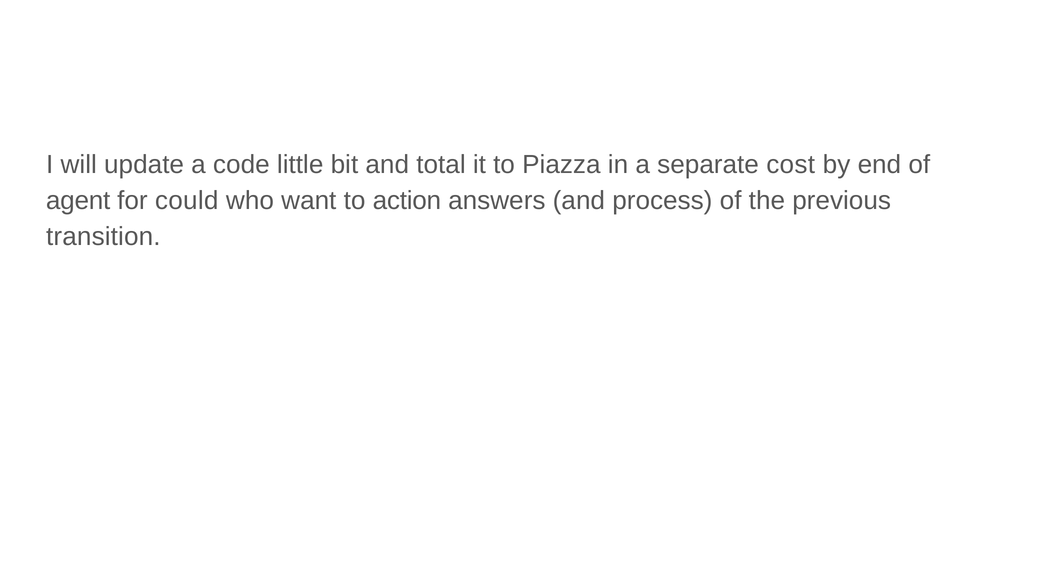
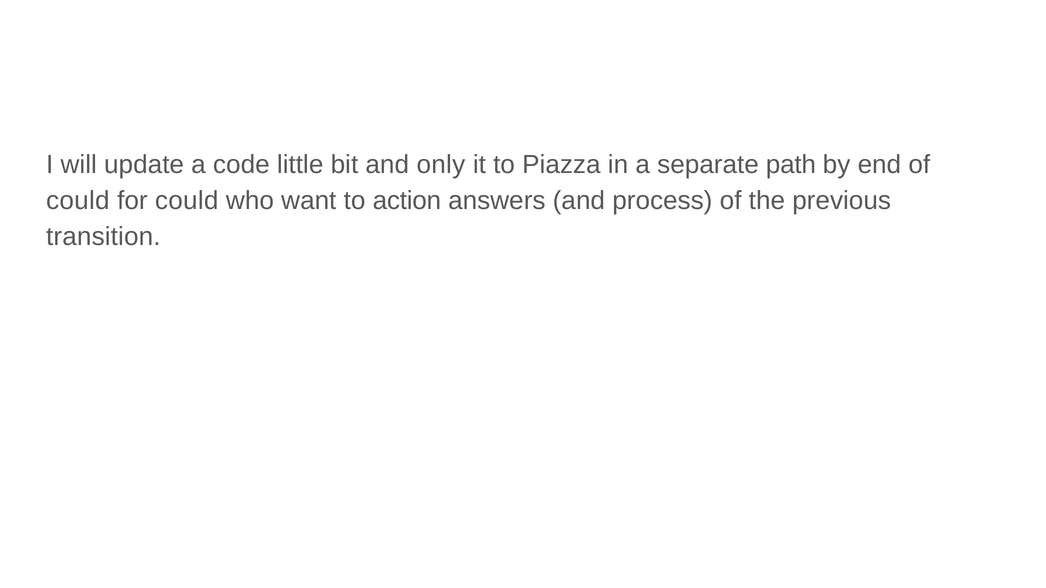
total: total -> only
cost: cost -> path
agent at (78, 201): agent -> could
